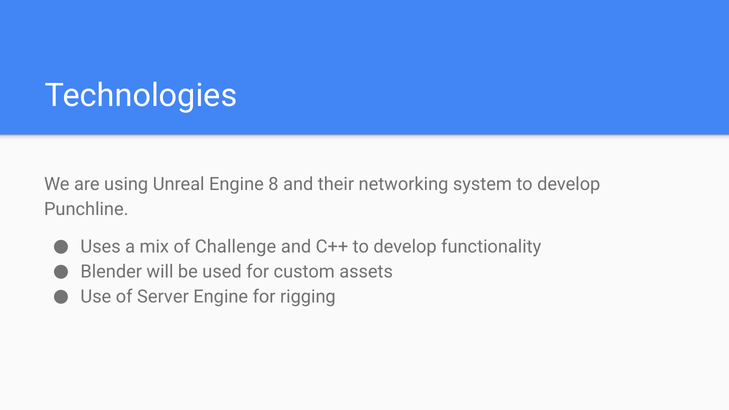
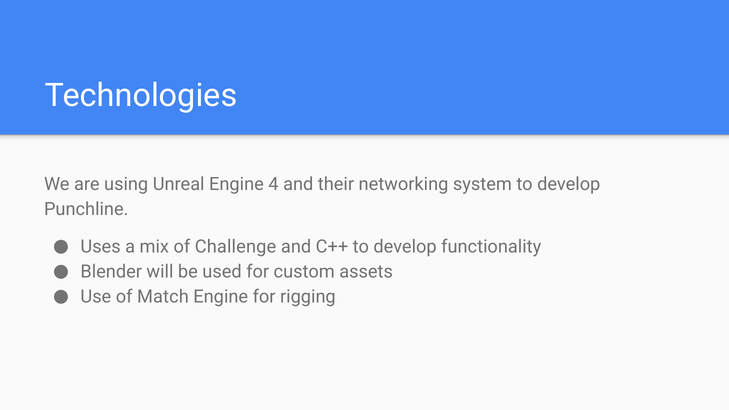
8: 8 -> 4
Server: Server -> Match
